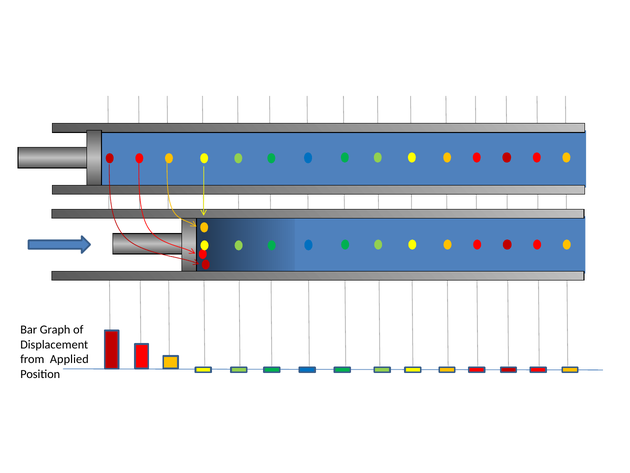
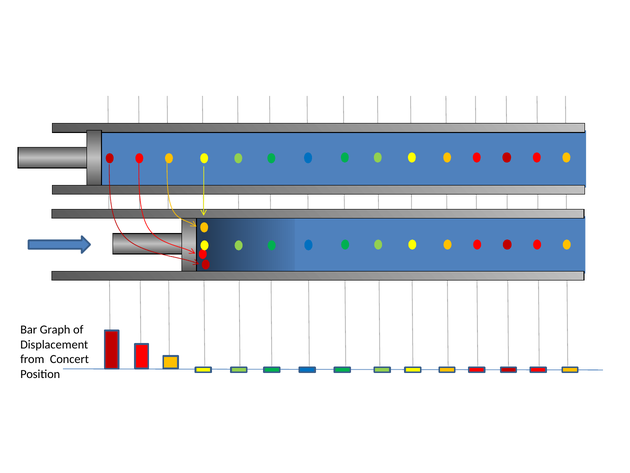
Applied: Applied -> Concert
